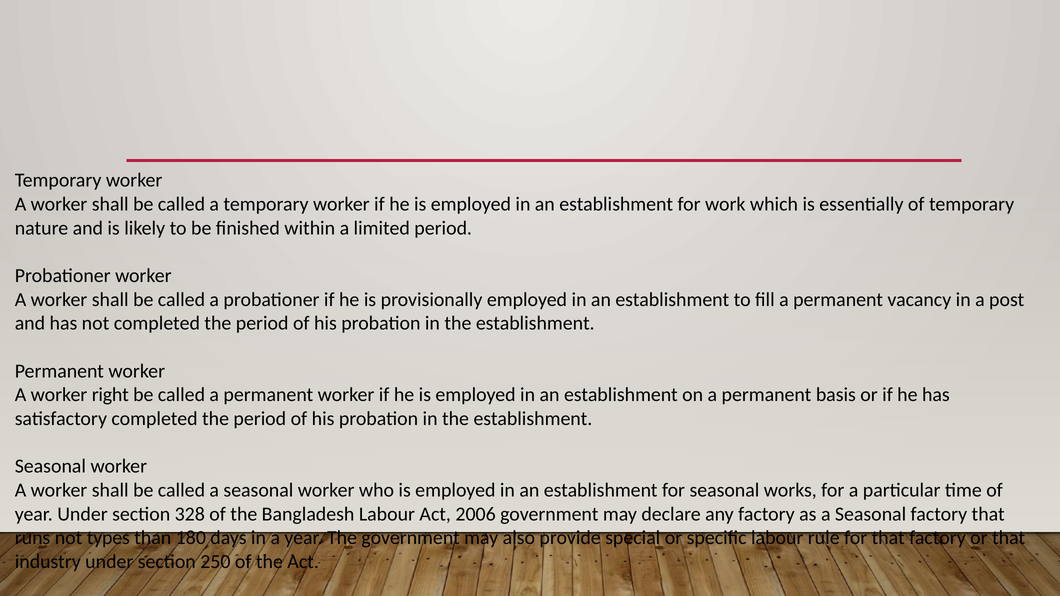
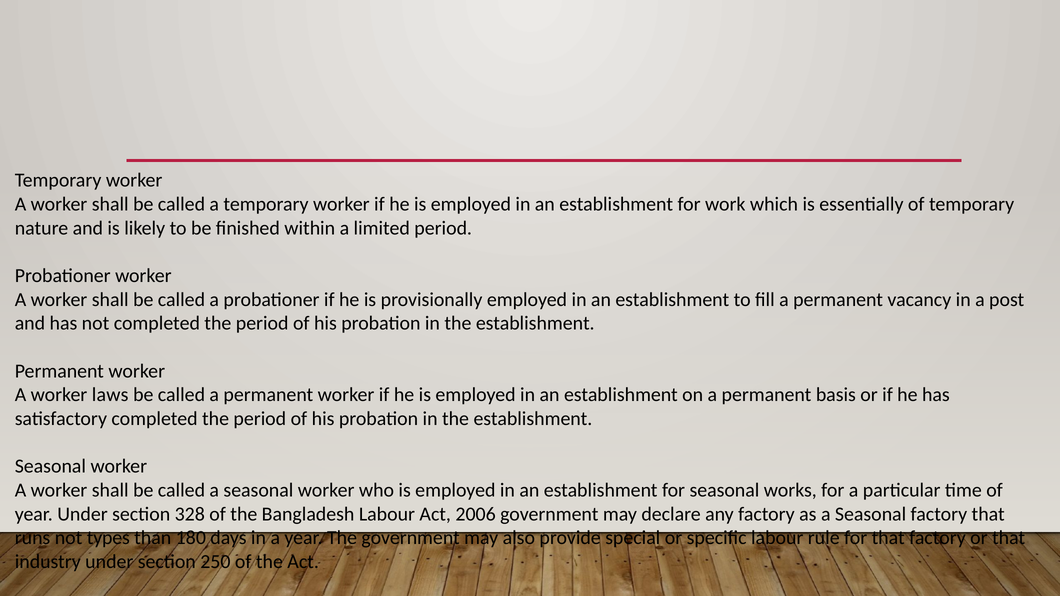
right: right -> laws
